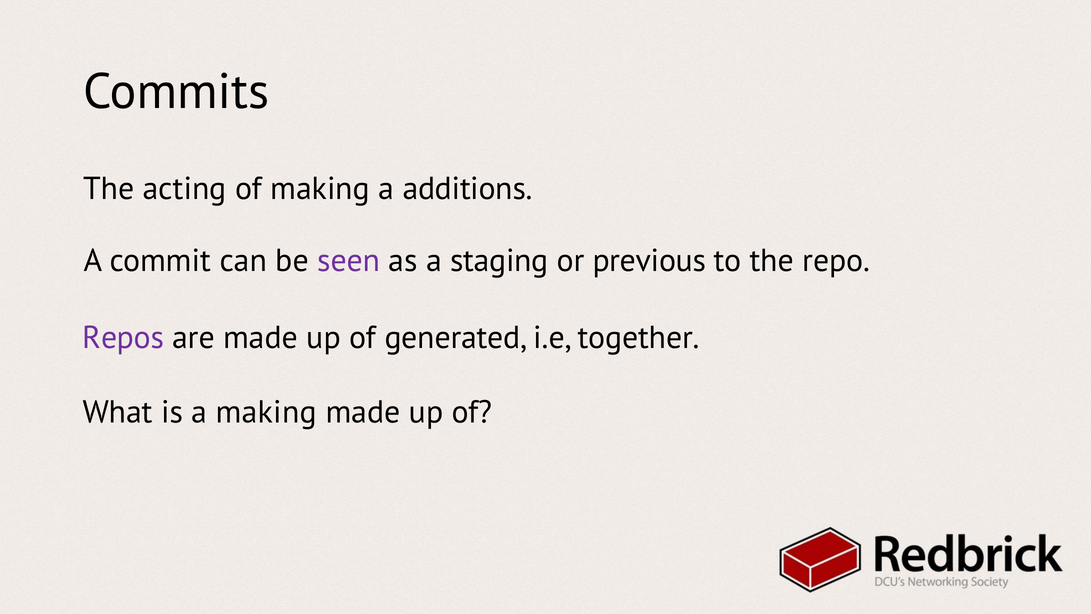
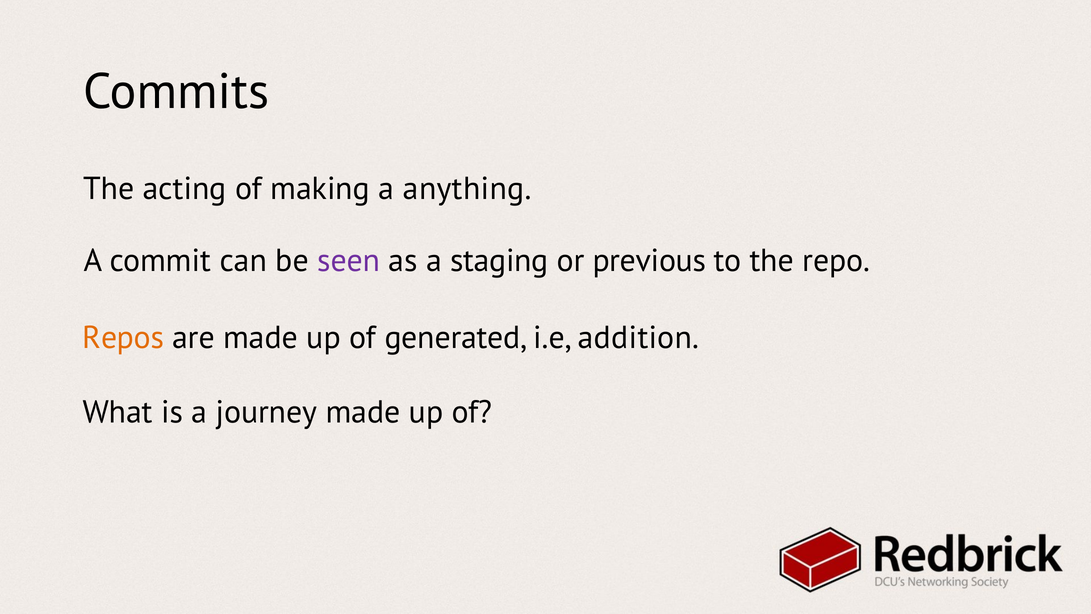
additions: additions -> anything
Repos colour: purple -> orange
together: together -> addition
a making: making -> journey
